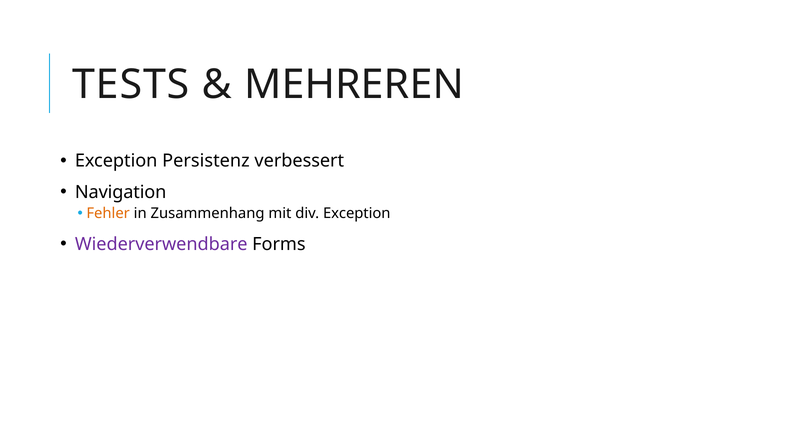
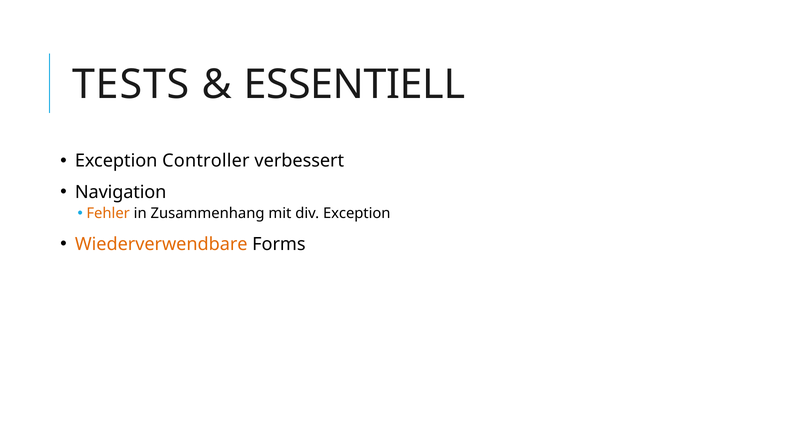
MEHREREN: MEHREREN -> ESSENTIELL
Persistenz: Persistenz -> Controller
Wiederverwendbare colour: purple -> orange
